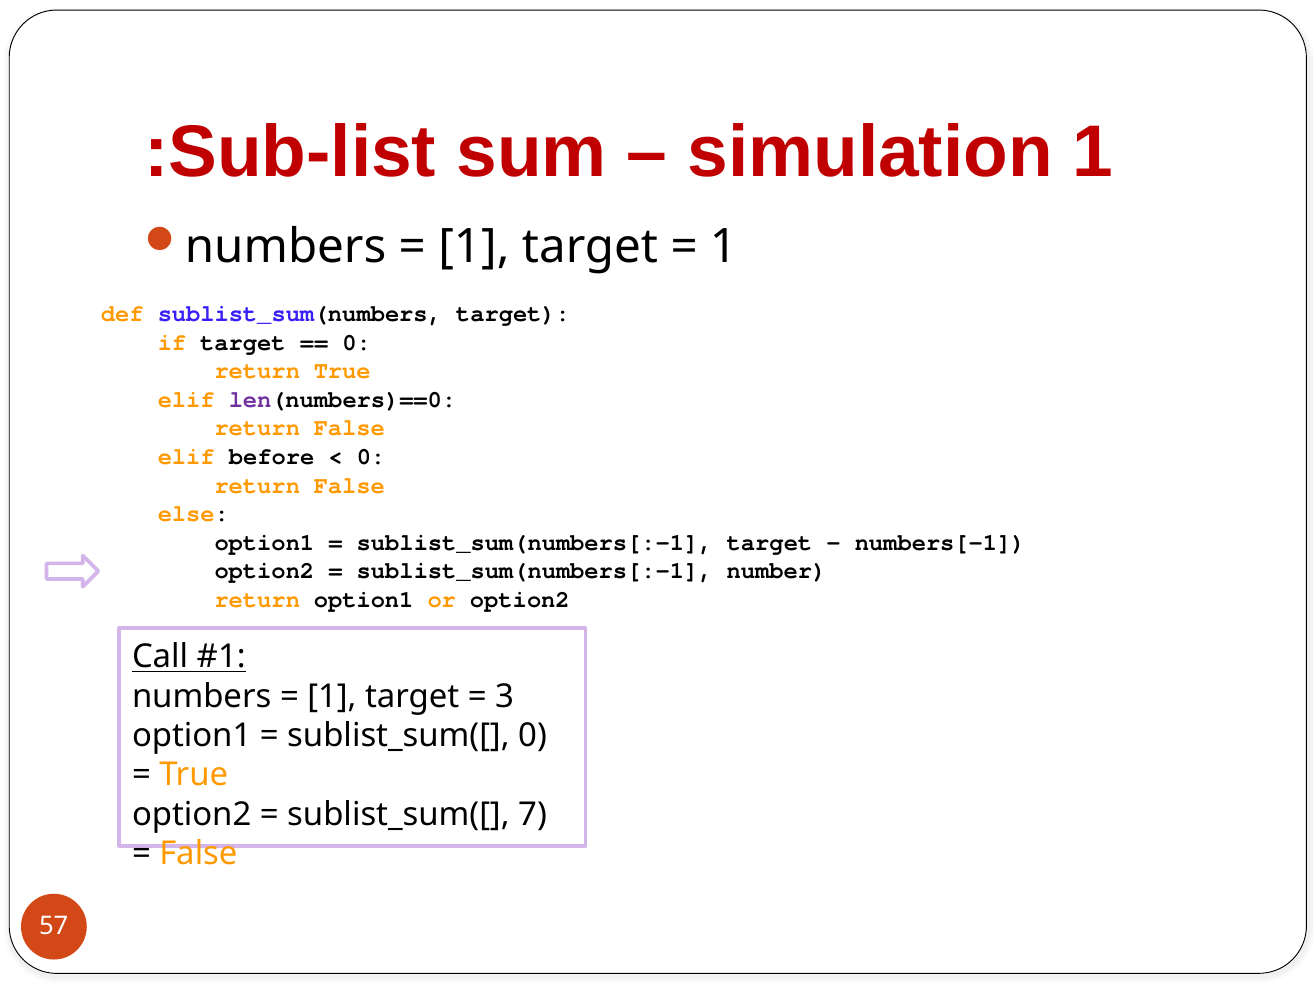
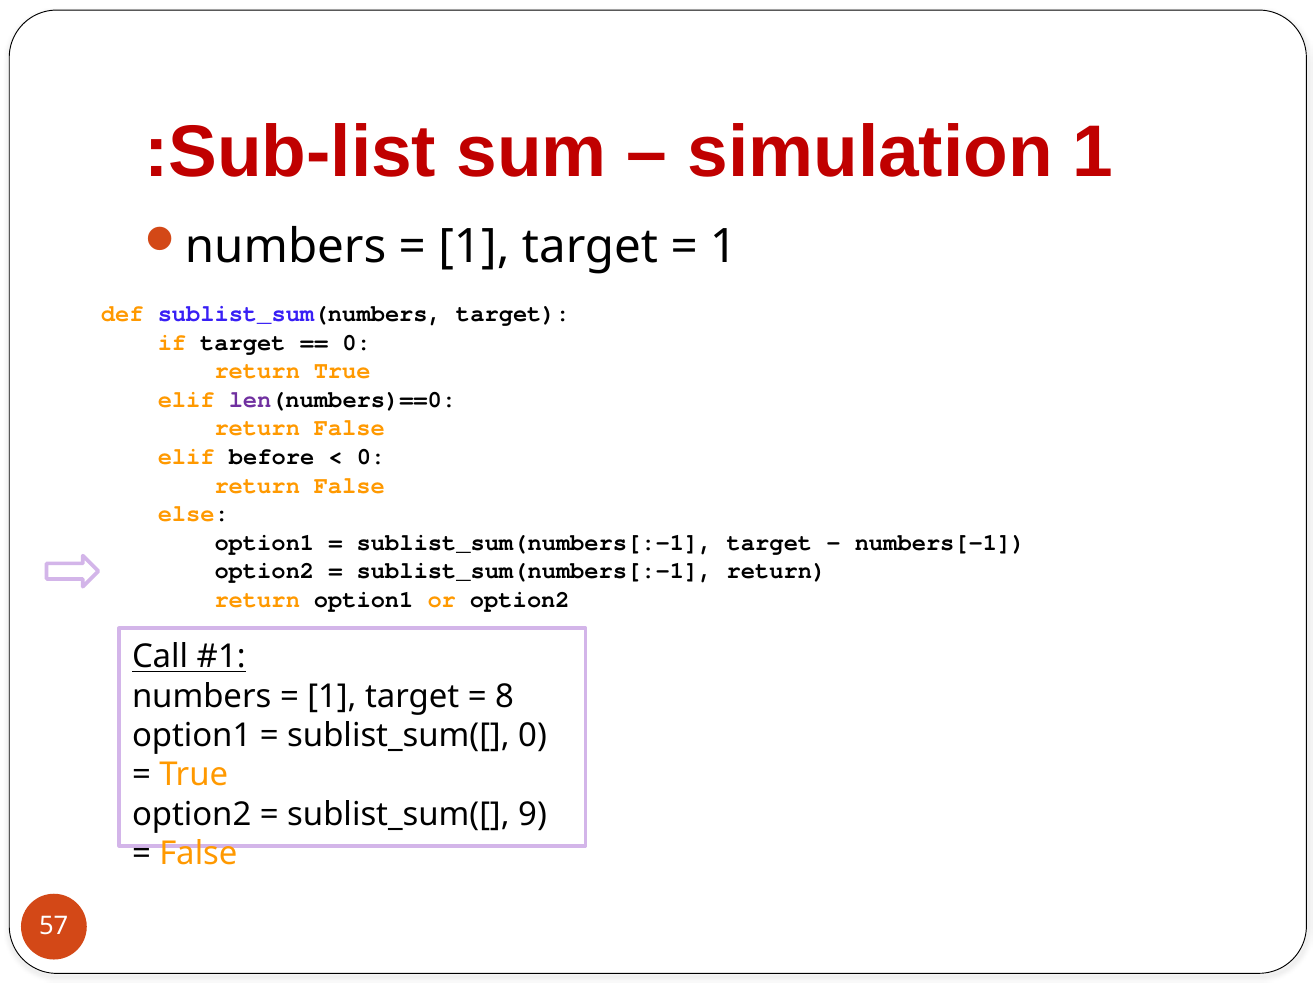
sublist_sum(numbers[:-1 number: number -> return
3: 3 -> 8
7: 7 -> 9
